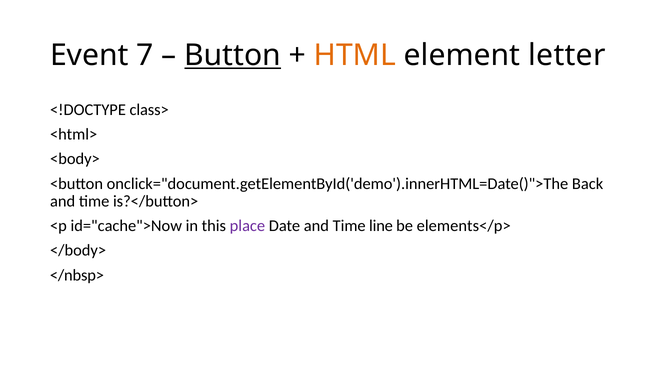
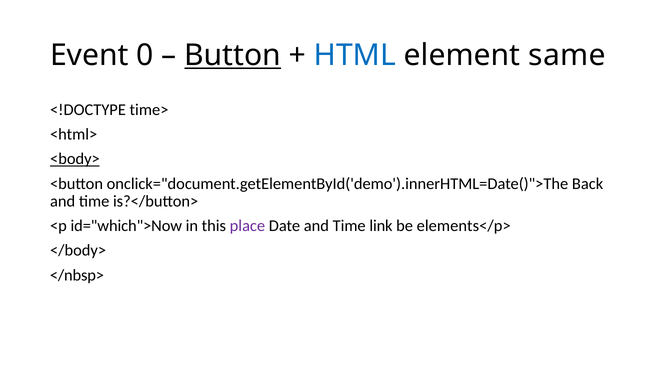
7: 7 -> 0
HTML colour: orange -> blue
letter: letter -> same
class>: class> -> time>
<body> underline: none -> present
id="cache">Now: id="cache">Now -> id="which">Now
line: line -> link
